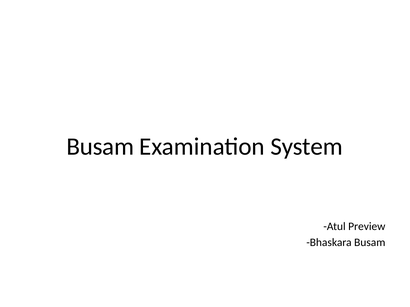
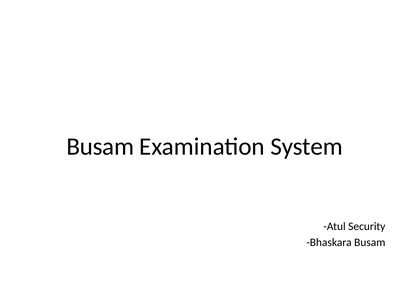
Preview: Preview -> Security
